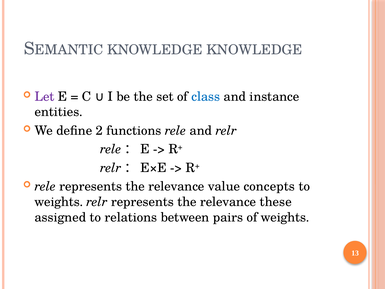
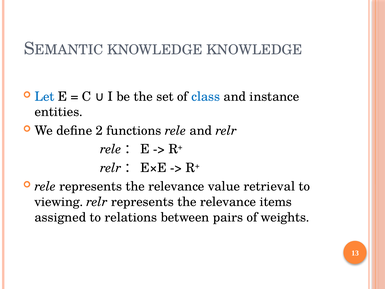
Let colour: purple -> blue
concepts: concepts -> retrieval
weights at (59, 202): weights -> viewing
these: these -> items
